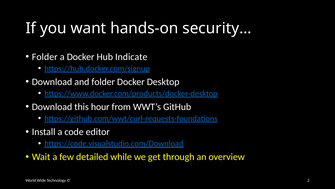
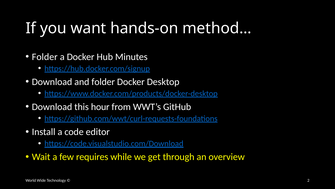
security…: security… -> method…
Indicate: Indicate -> Minutes
detailed: detailed -> requires
